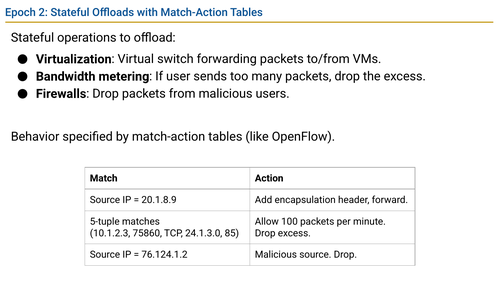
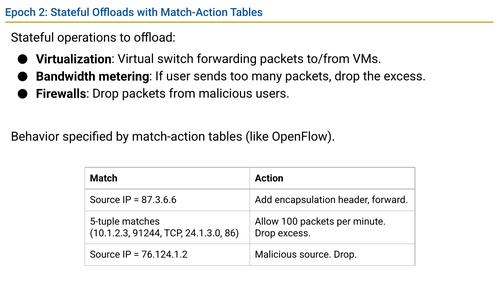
20.1.8.9: 20.1.8.9 -> 87.3.6.6
75860: 75860 -> 91244
85: 85 -> 86
